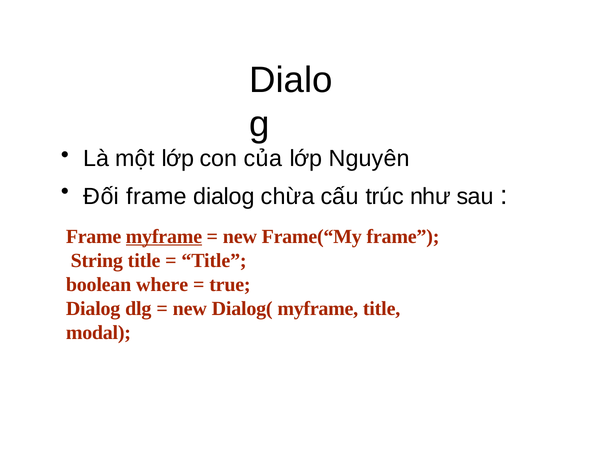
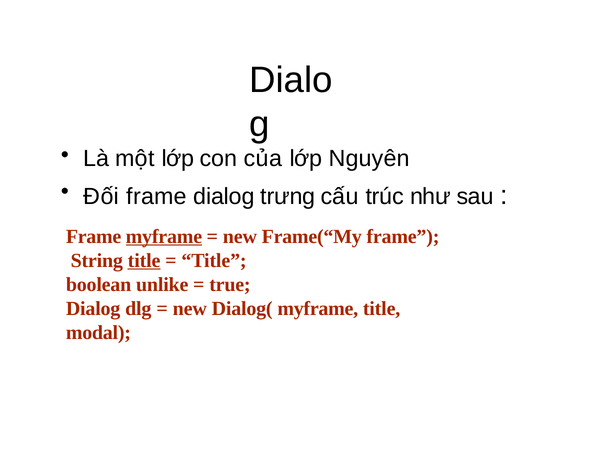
chừa: chừa -> trưng
title at (144, 260) underline: none -> present
where: where -> unlike
